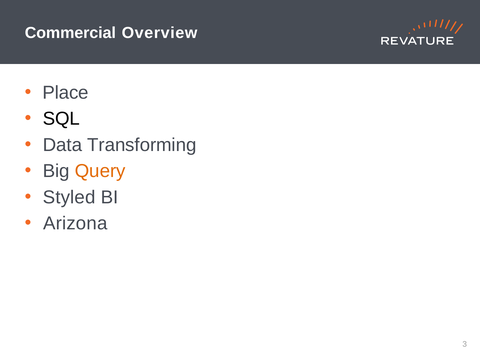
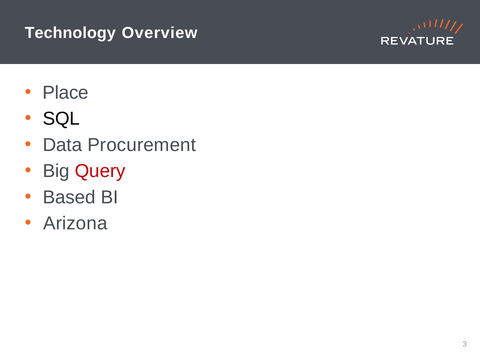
Commercial: Commercial -> Technology
Transforming: Transforming -> Procurement
Query colour: orange -> red
Styled: Styled -> Based
